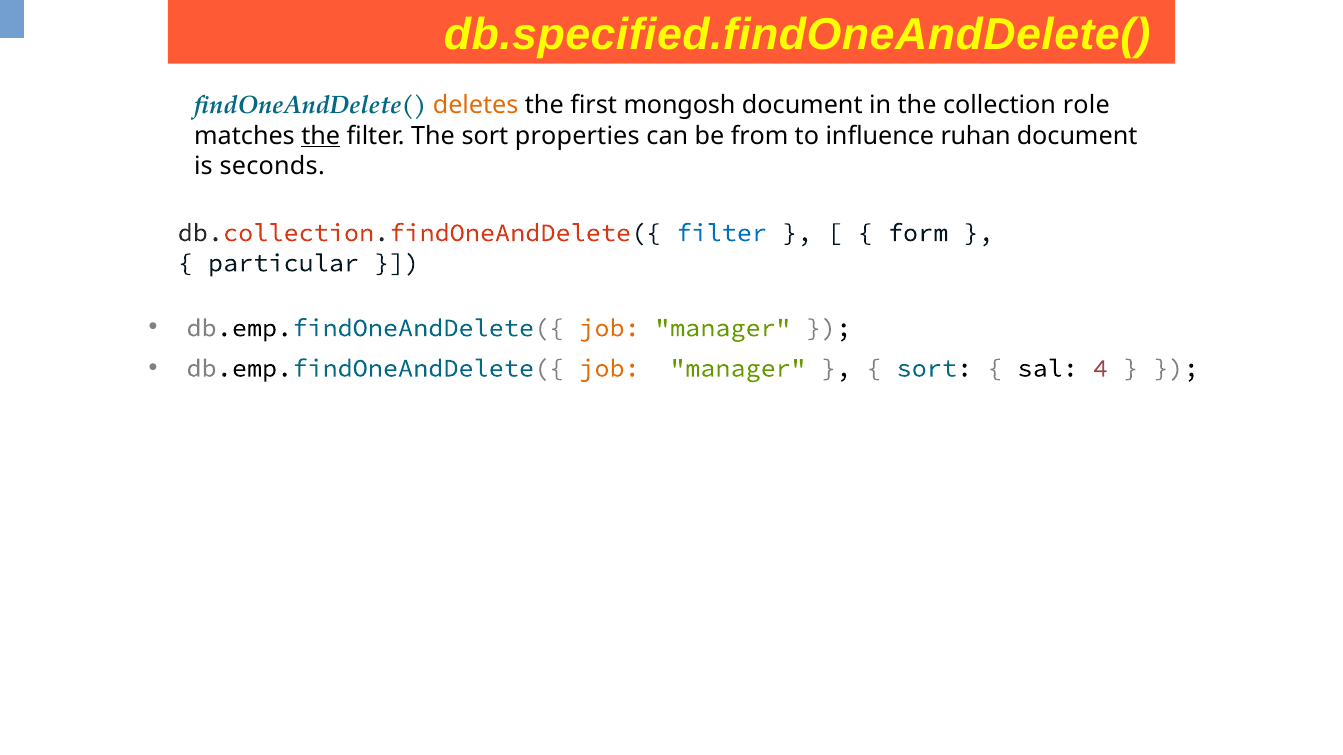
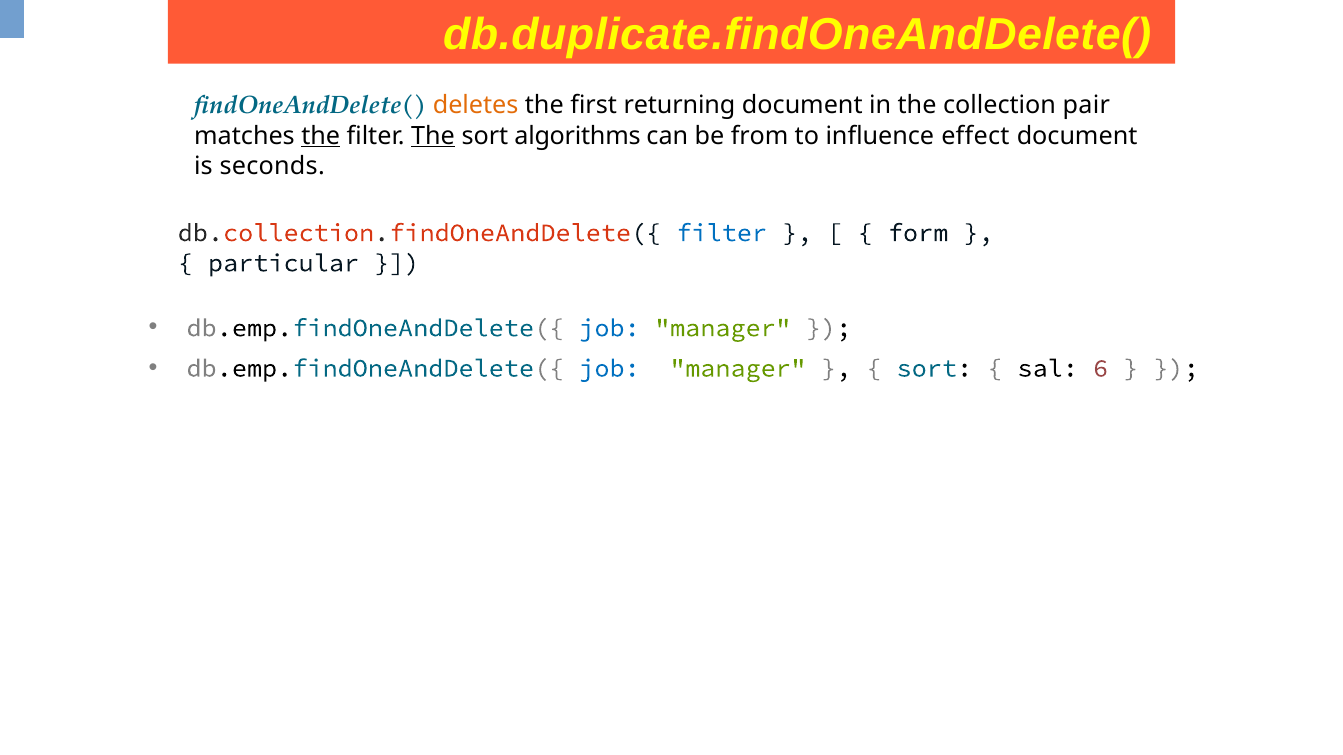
db.specified.findOneAndDelete(: db.specified.findOneAndDelete( -> db.duplicate.findOneAndDelete(
mongosh: mongosh -> returning
role: role -> pair
The at (433, 136) underline: none -> present
properties: properties -> algorithms
ruhan: ruhan -> effect
job at (610, 328) colour: orange -> blue
job at (610, 368) colour: orange -> blue
4: 4 -> 6
